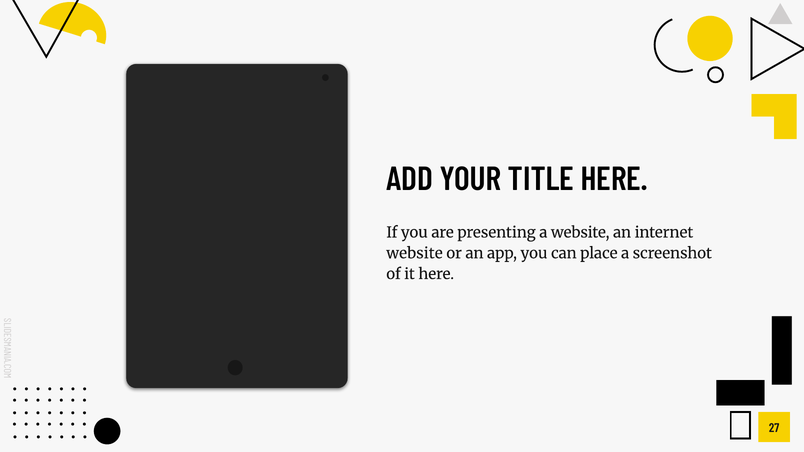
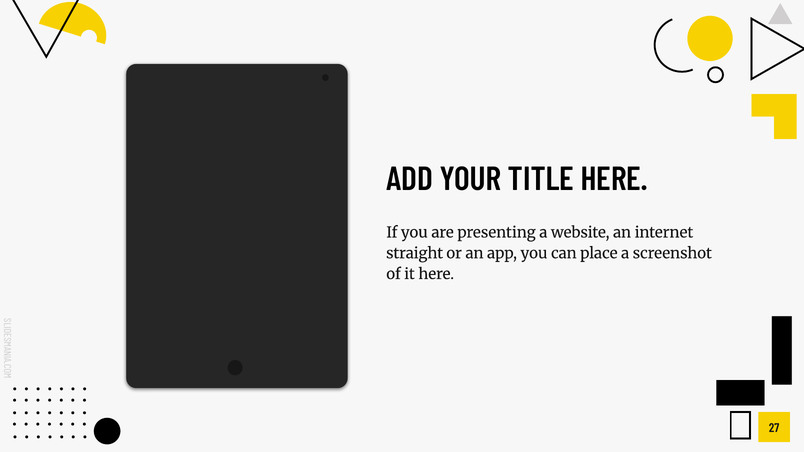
website at (414, 253): website -> straight
